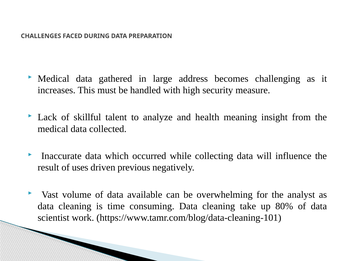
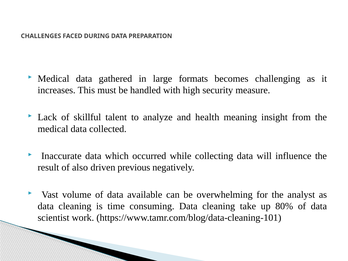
address: address -> formats
uses: uses -> also
